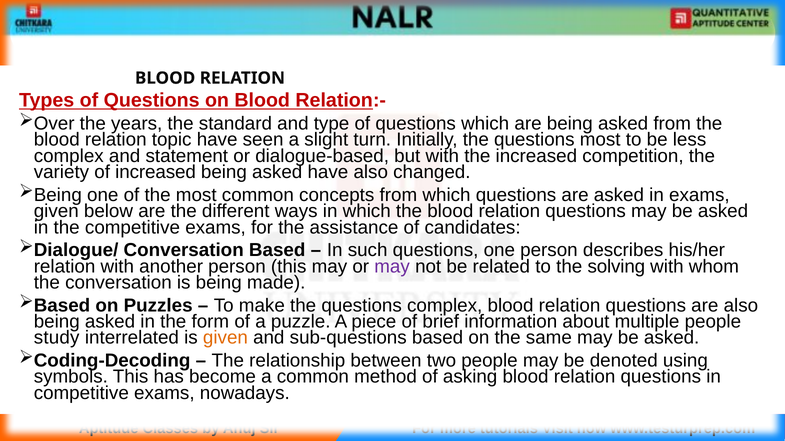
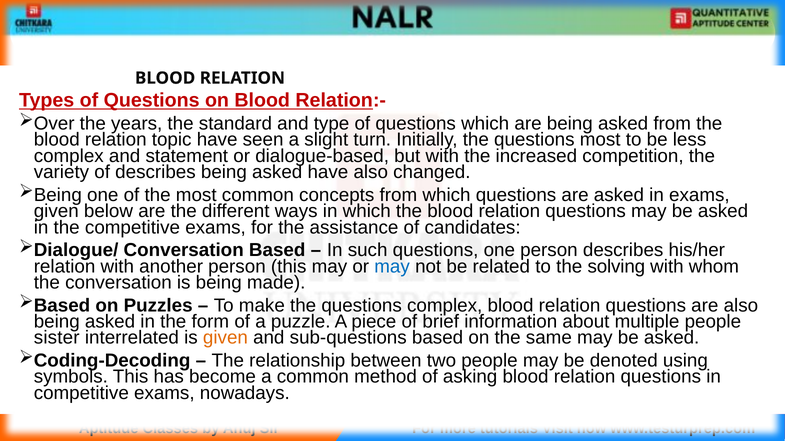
of increased: increased -> describes
may at (392, 267) colour: purple -> blue
study: study -> sister
